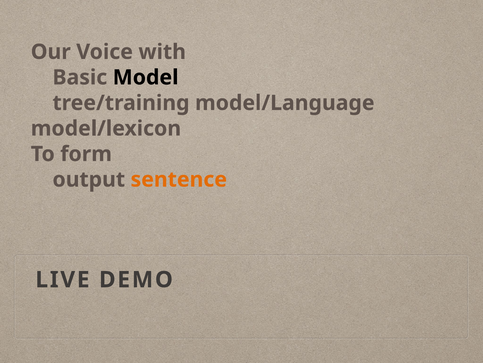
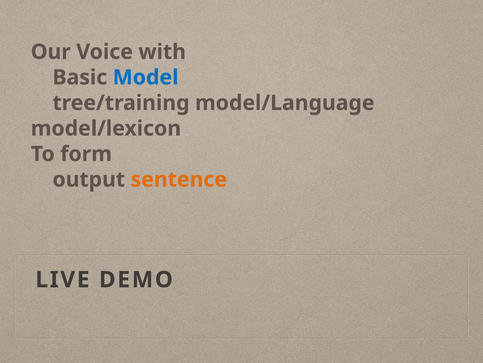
Model colour: black -> blue
